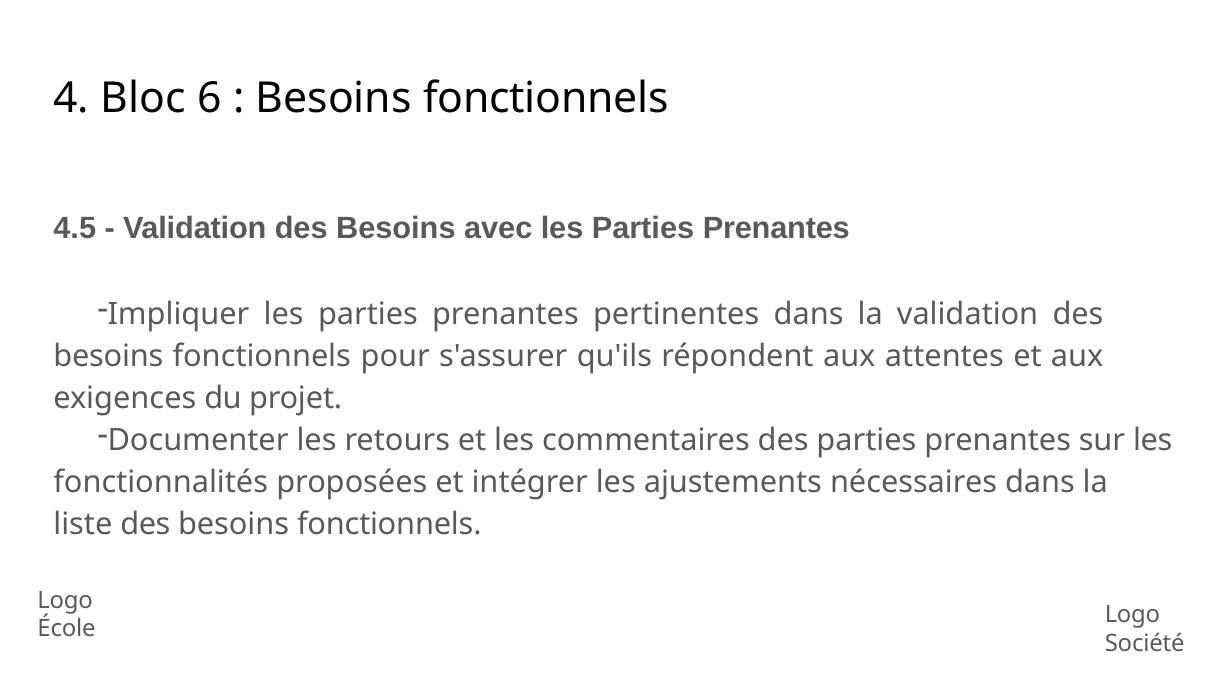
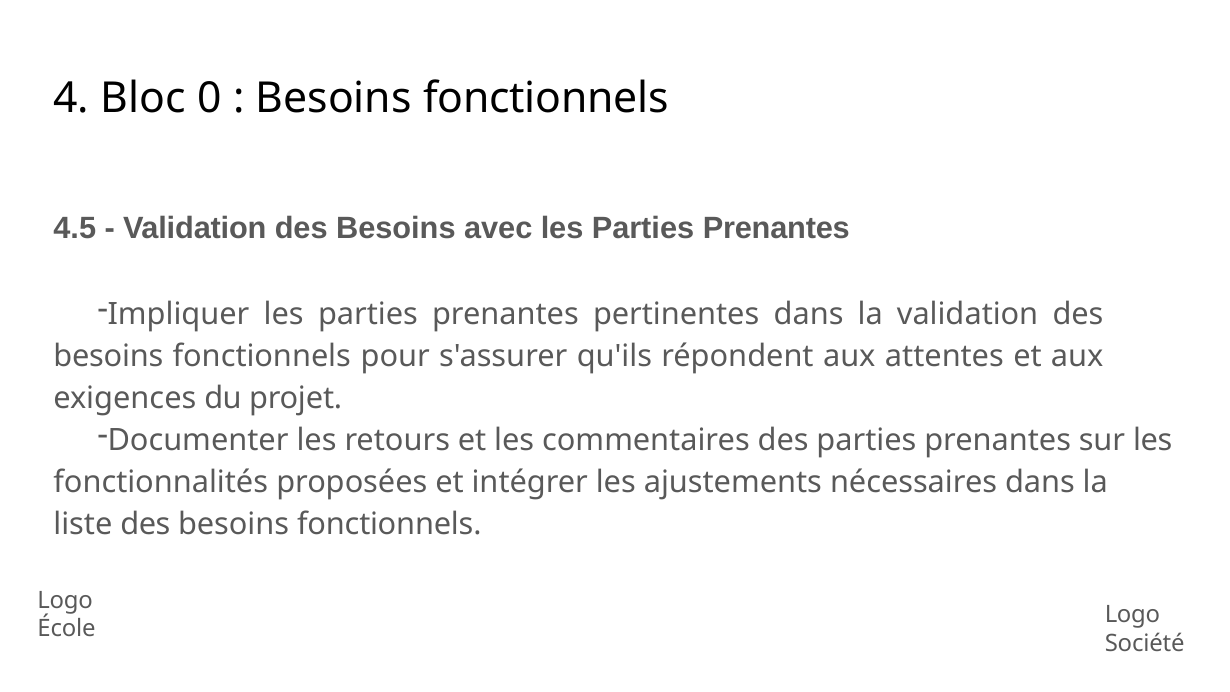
6: 6 -> 0
